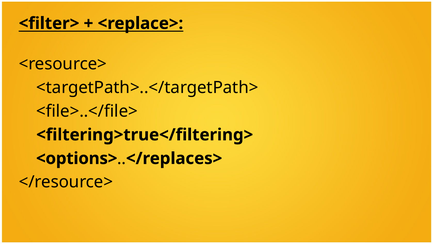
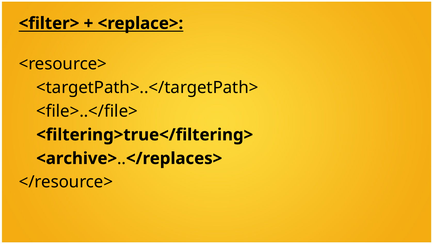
<options>: <options> -> <archive>
